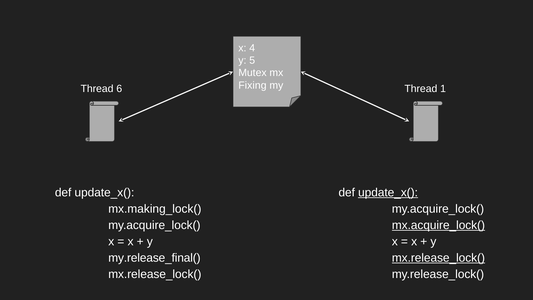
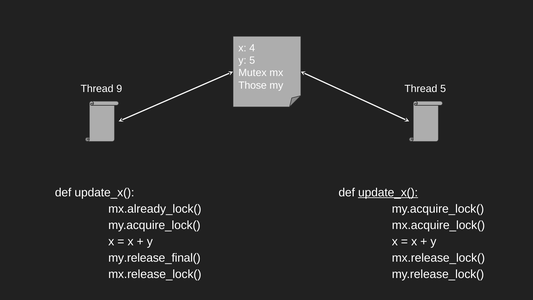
Fixing: Fixing -> Those
6: 6 -> 9
Thread 1: 1 -> 5
mx.making_lock(: mx.making_lock( -> mx.already_lock(
mx.acquire_lock( underline: present -> none
mx.release_lock( at (438, 258) underline: present -> none
